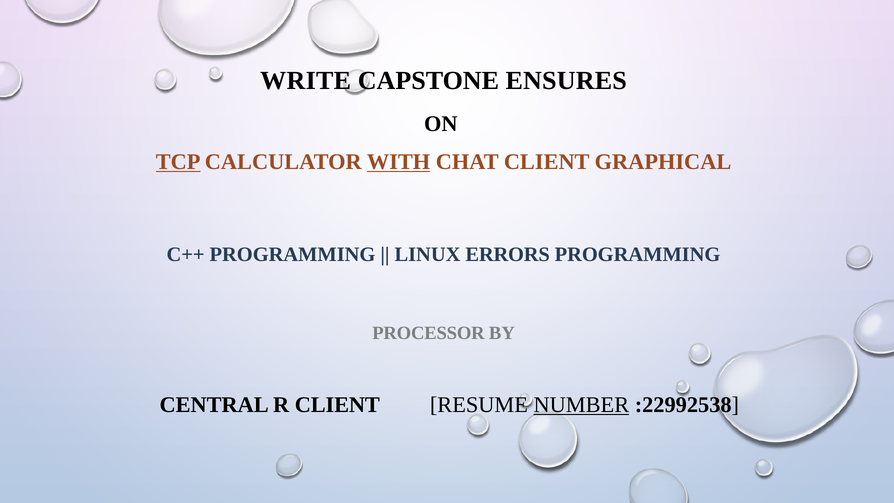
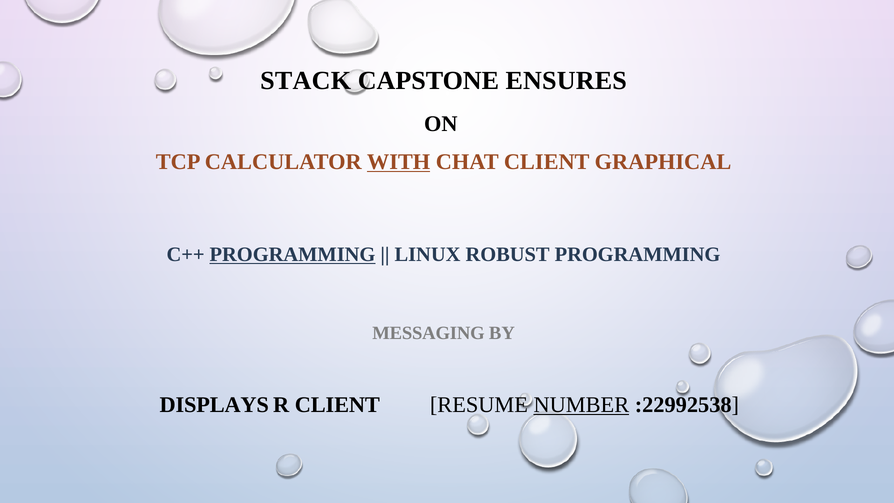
WRITE: WRITE -> STACK
TCP underline: present -> none
PROGRAMMING at (293, 255) underline: none -> present
ERRORS: ERRORS -> ROBUST
PROCESSOR: PROCESSOR -> MESSAGING
CENTRAL: CENTRAL -> DISPLAYS
